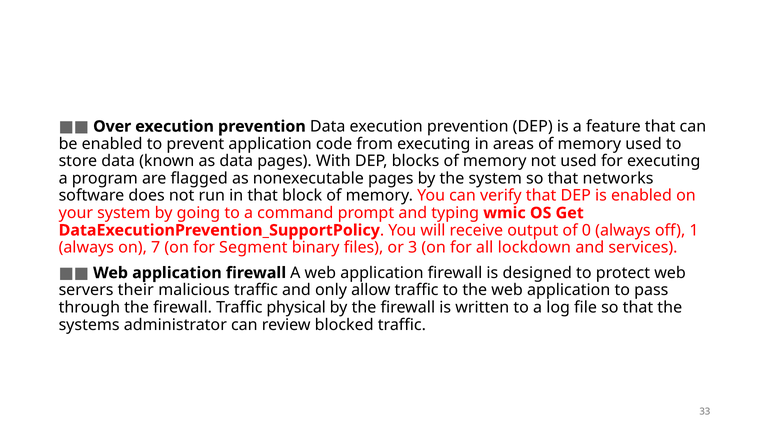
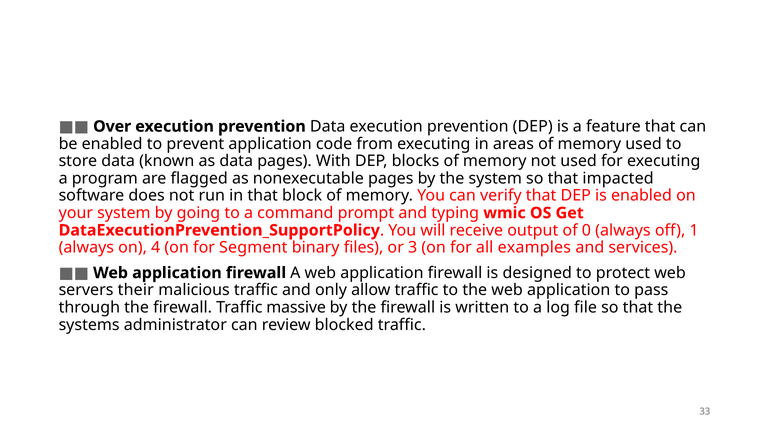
networks: networks -> impacted
7: 7 -> 4
lockdown: lockdown -> examples
physical: physical -> massive
